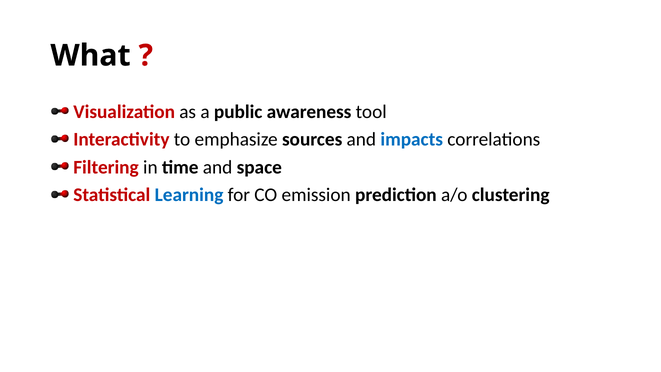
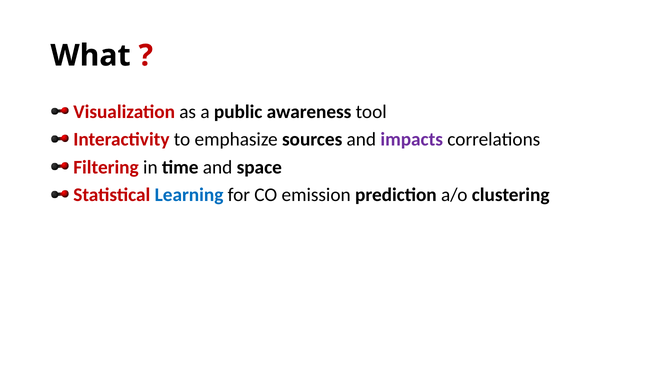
impacts colour: blue -> purple
